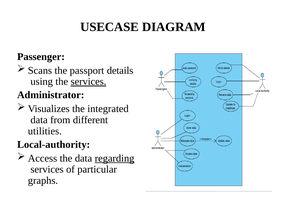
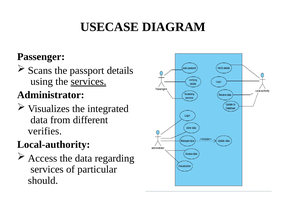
utilities: utilities -> verifies
regarding underline: present -> none
graphs: graphs -> should
